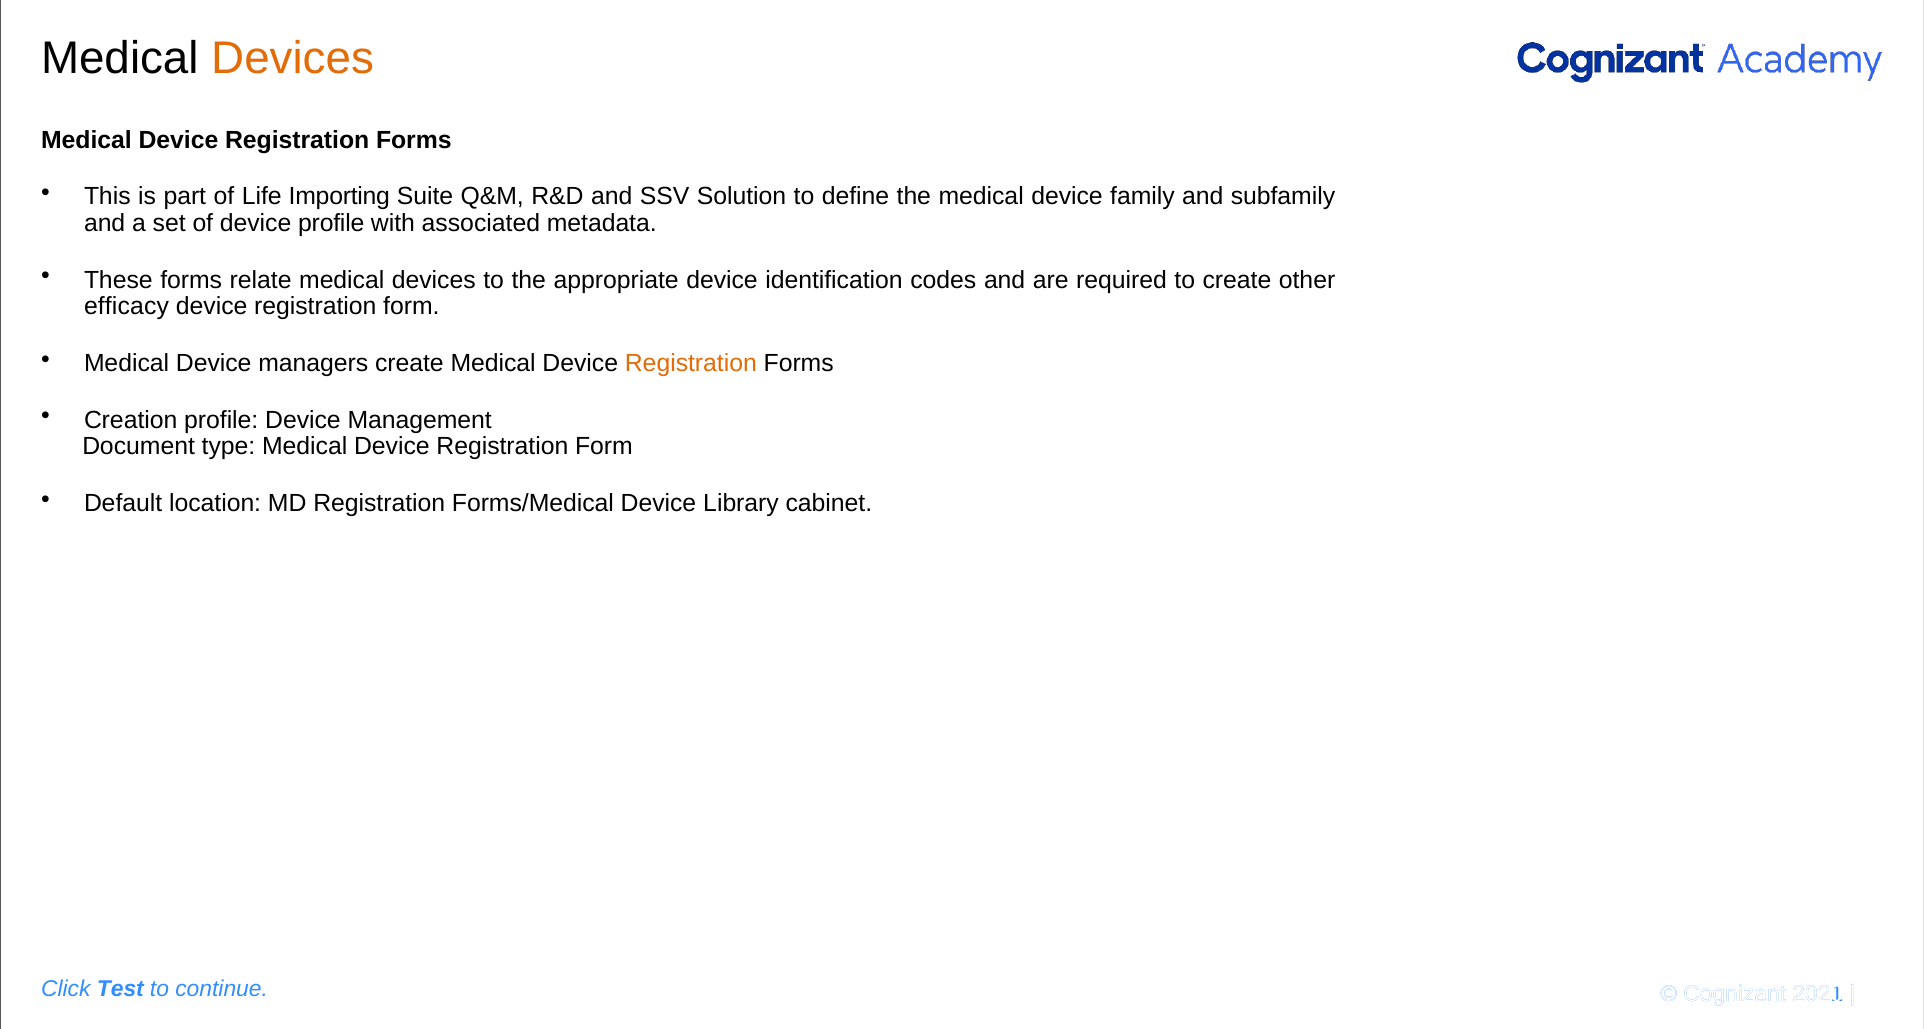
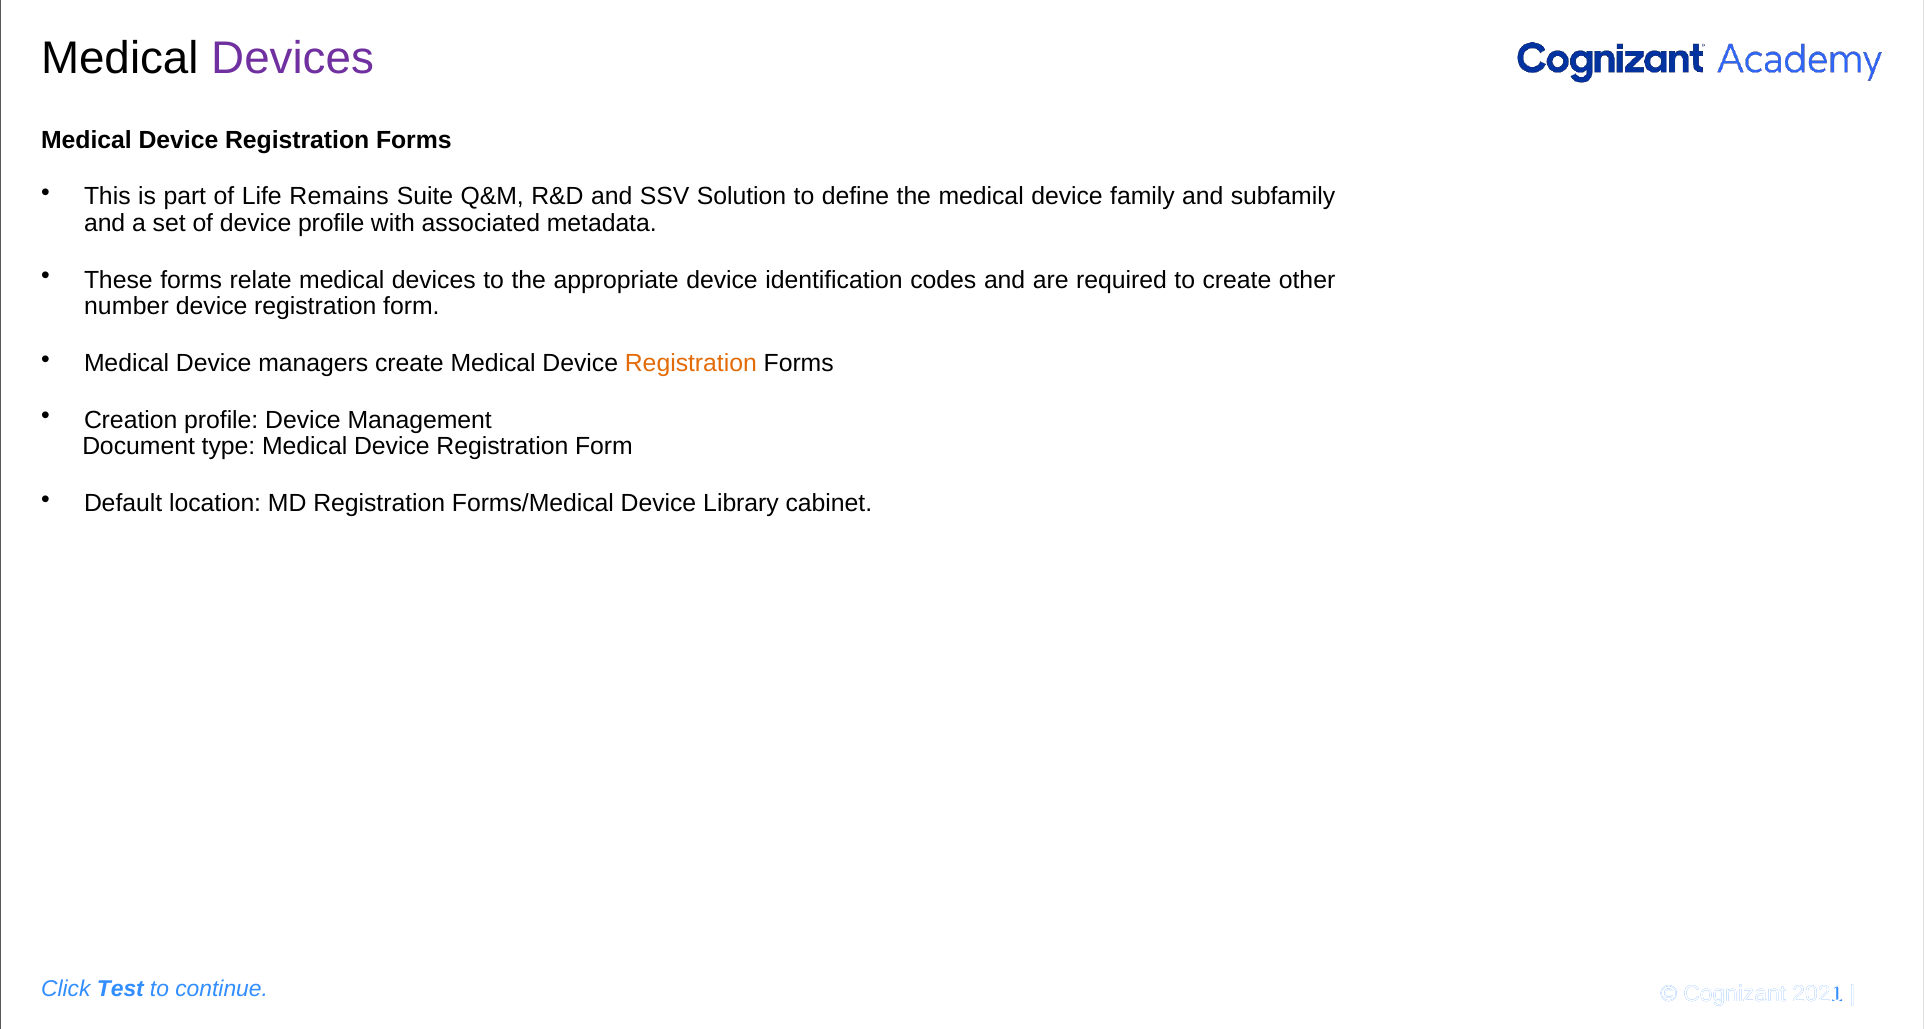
Devices at (293, 59) colour: orange -> purple
Importing: Importing -> Remains
efficacy: efficacy -> number
